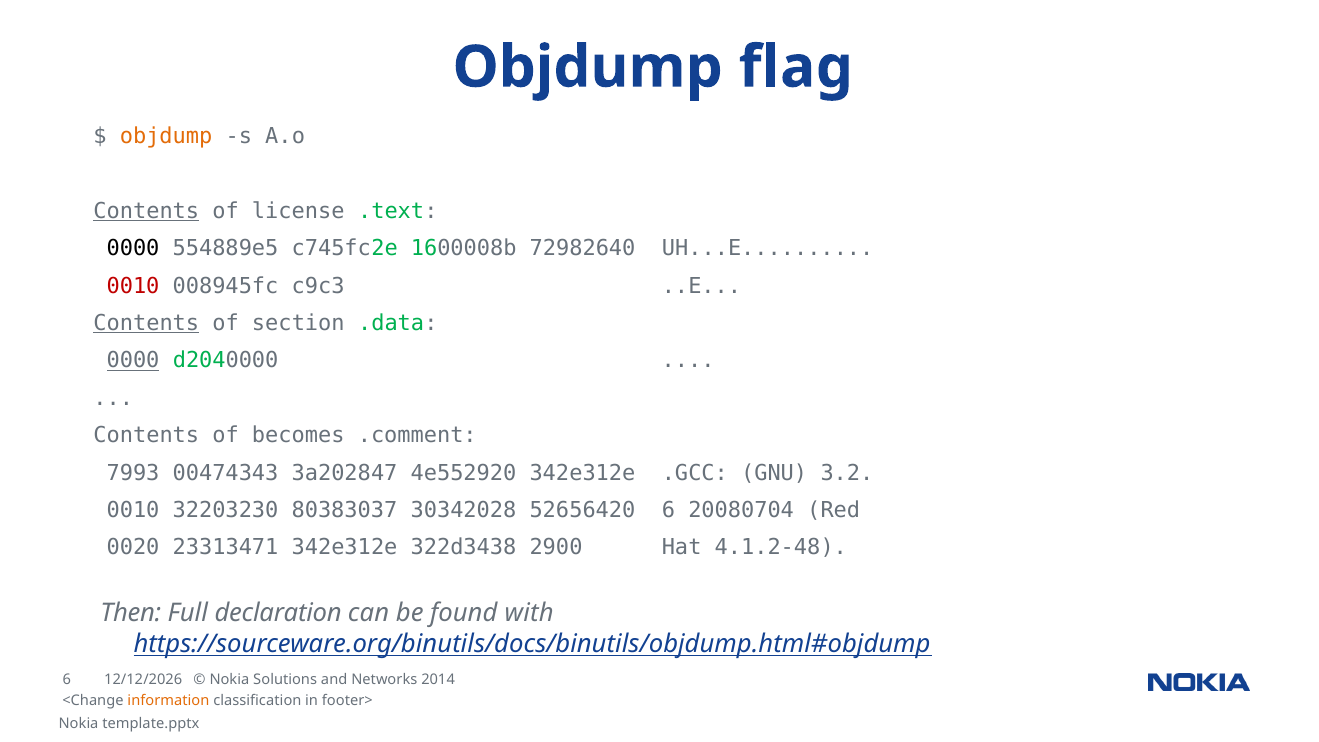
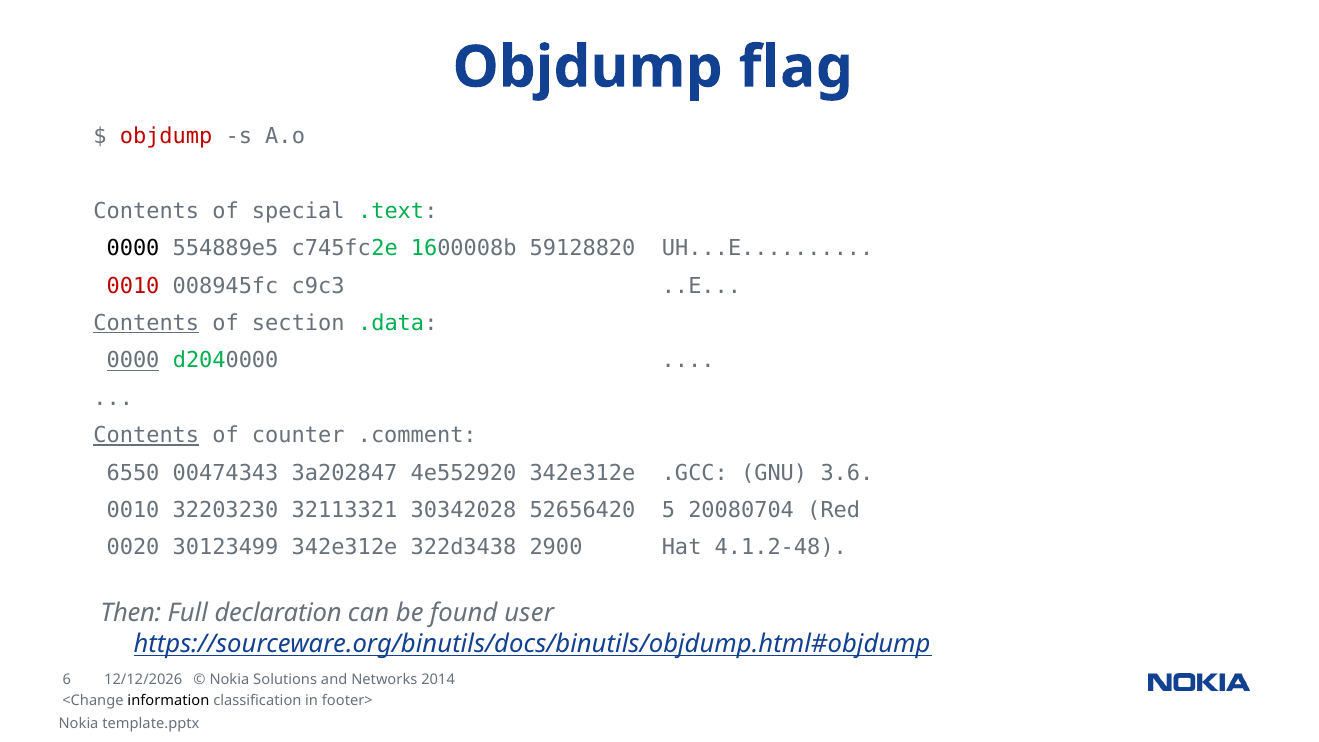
objdump at (166, 136) colour: orange -> red
Contents at (146, 211) underline: present -> none
license: license -> special
72982640: 72982640 -> 59128820
Contents at (146, 435) underline: none -> present
becomes: becomes -> counter
7993: 7993 -> 6550
3.2: 3.2 -> 3.6
80383037: 80383037 -> 32113321
52656420 6: 6 -> 5
23313471: 23313471 -> 30123499
with: with -> user
information colour: orange -> black
